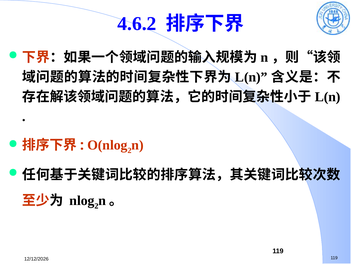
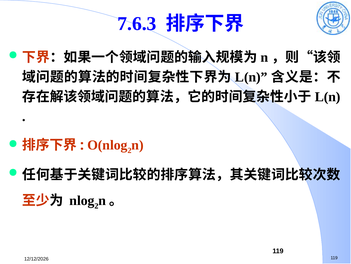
4.6.2: 4.6.2 -> 7.6.3
